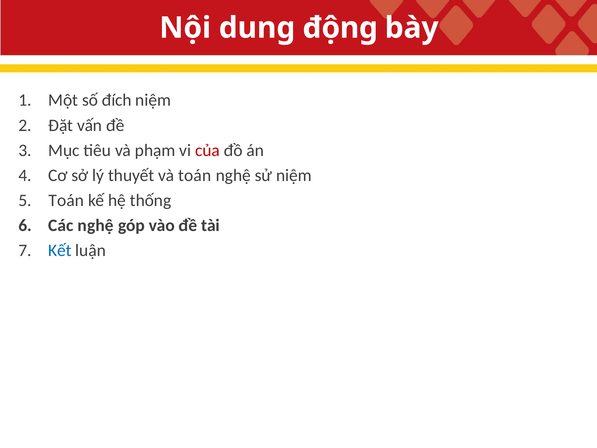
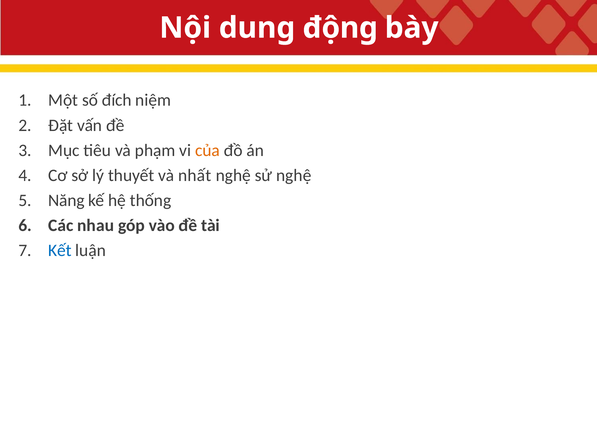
của colour: red -> orange
và toán: toán -> nhất
sử niệm: niệm -> nghệ
Toán at (66, 200): Toán -> Năng
Các nghệ: nghệ -> nhau
